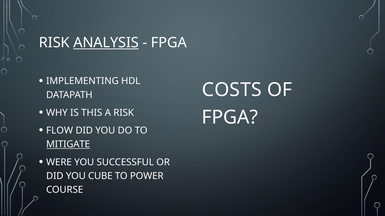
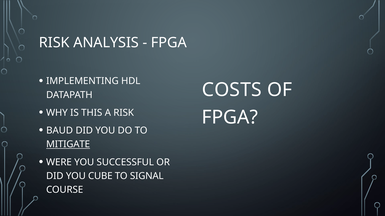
ANALYSIS underline: present -> none
FLOW: FLOW -> BAUD
POWER: POWER -> SIGNAL
